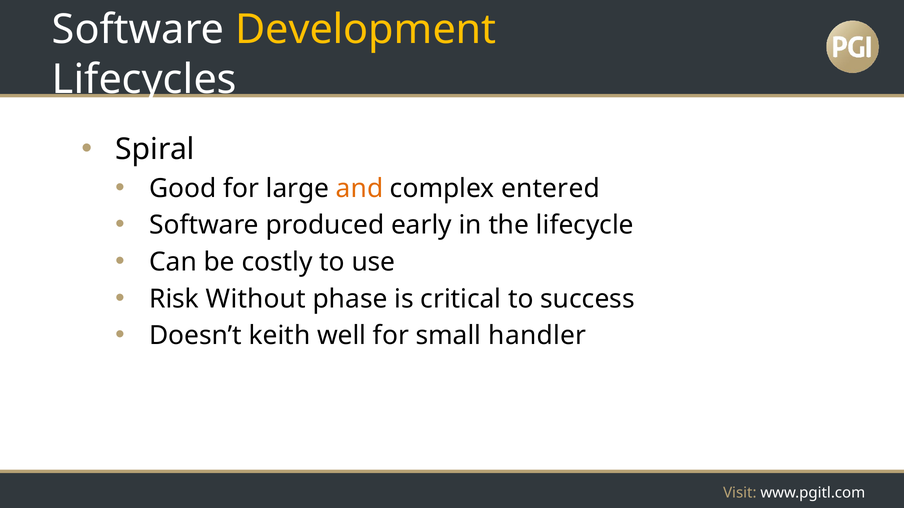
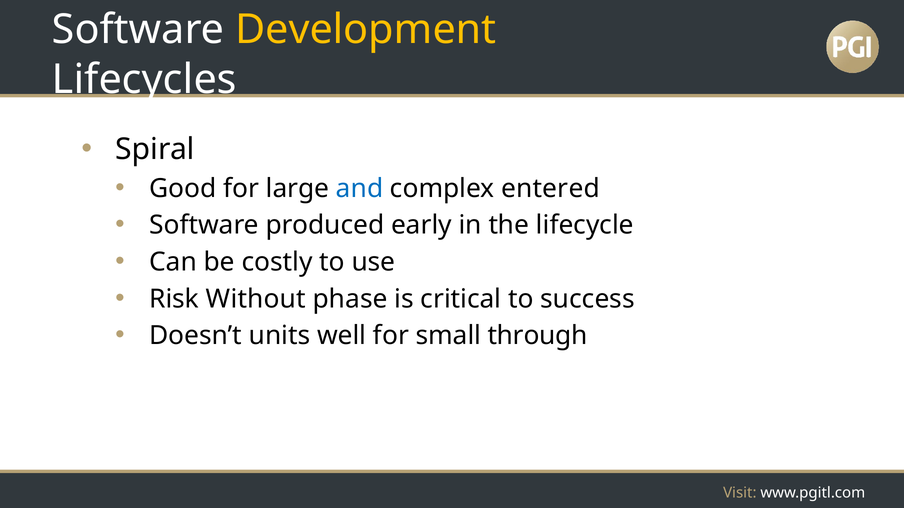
and colour: orange -> blue
keith: keith -> units
handler: handler -> through
